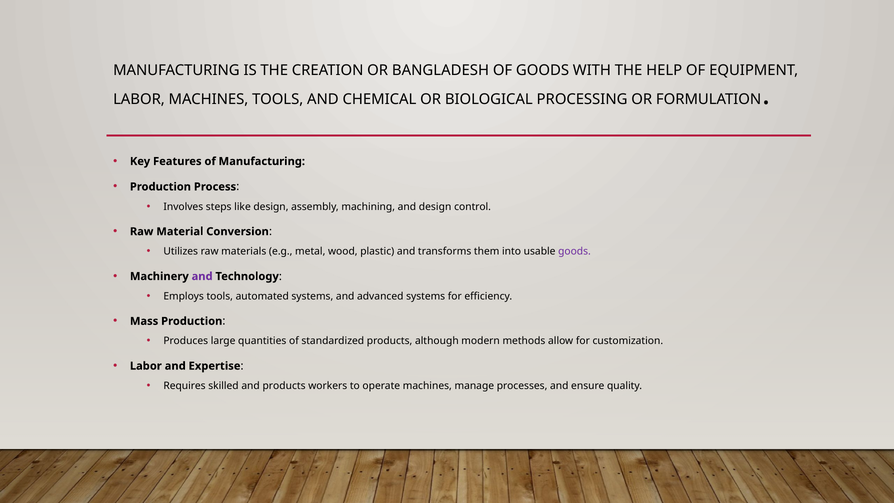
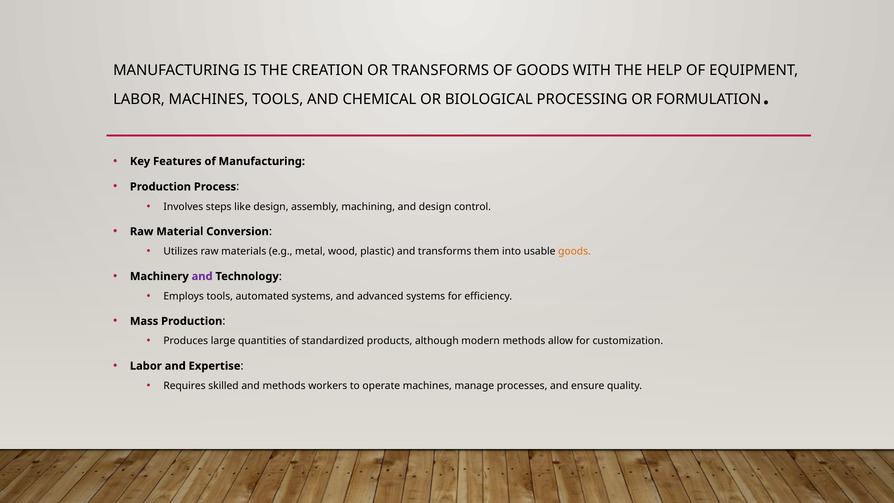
OR BANGLADESH: BANGLADESH -> TRANSFORMS
goods at (574, 251) colour: purple -> orange
and products: products -> methods
